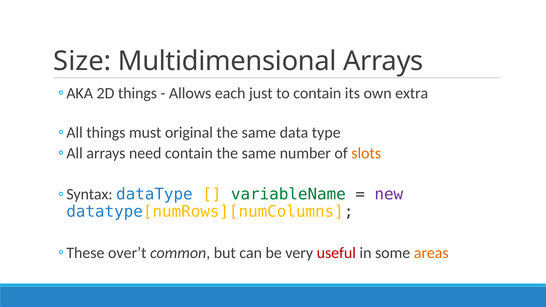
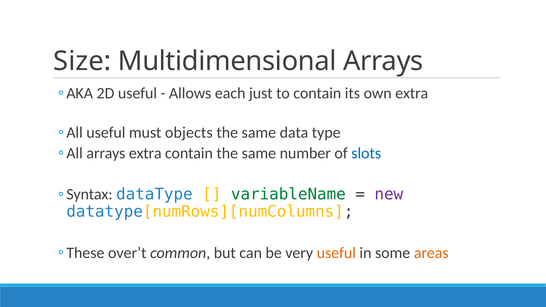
2D things: things -> useful
things at (106, 133): things -> useful
original: original -> objects
arrays need: need -> extra
slots colour: orange -> blue
useful at (336, 253) colour: red -> orange
